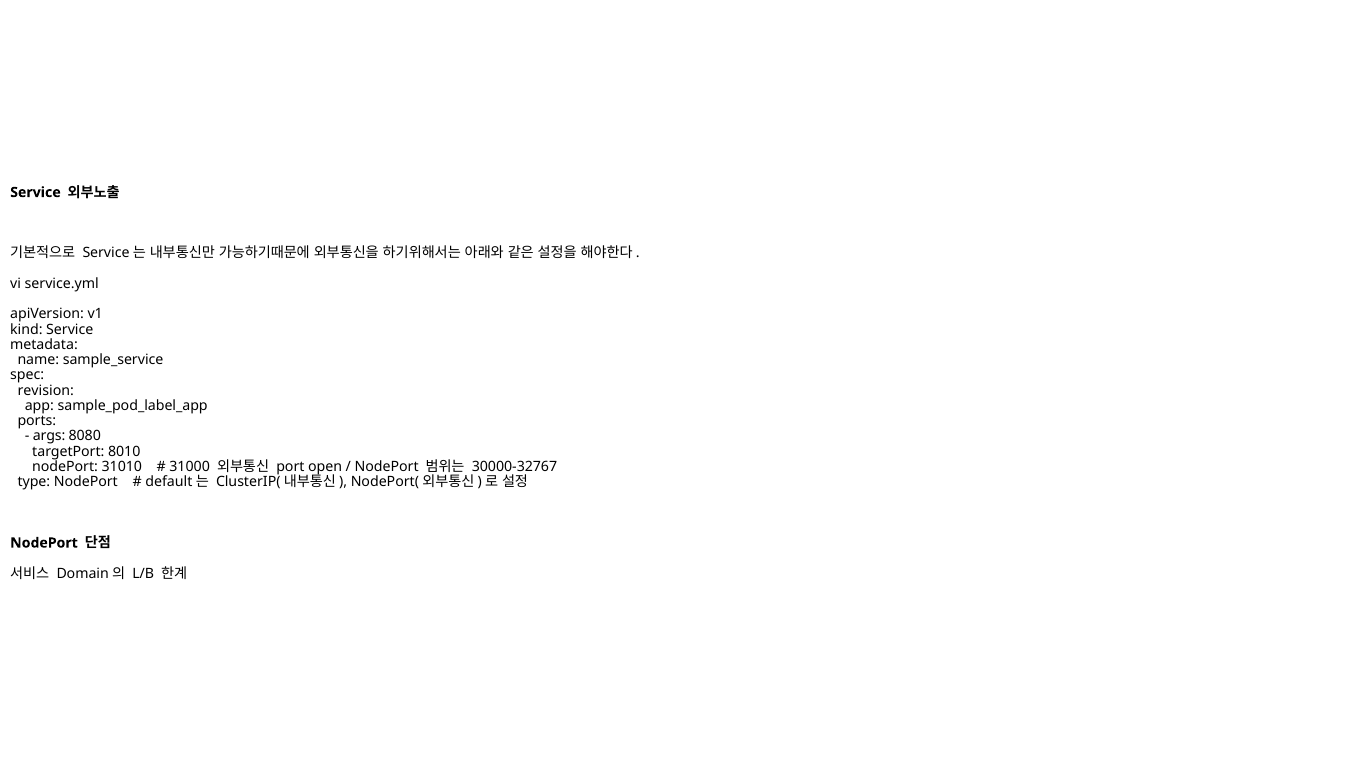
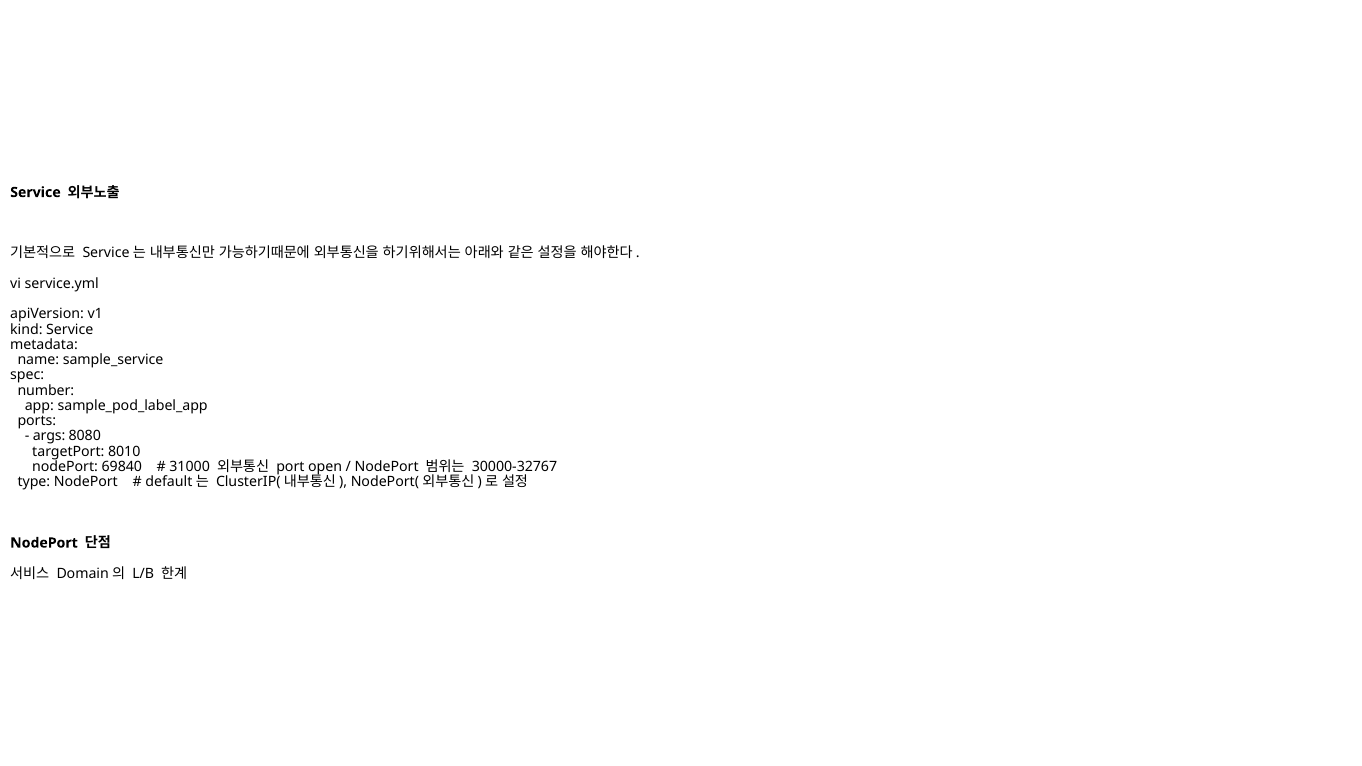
revision: revision -> number
31010: 31010 -> 69840
